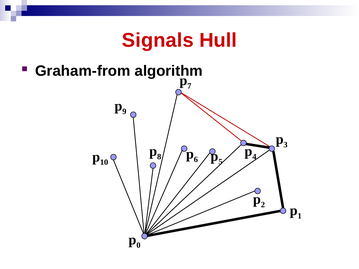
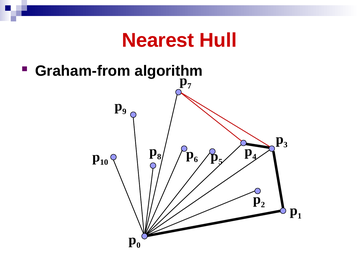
Signals: Signals -> Nearest
